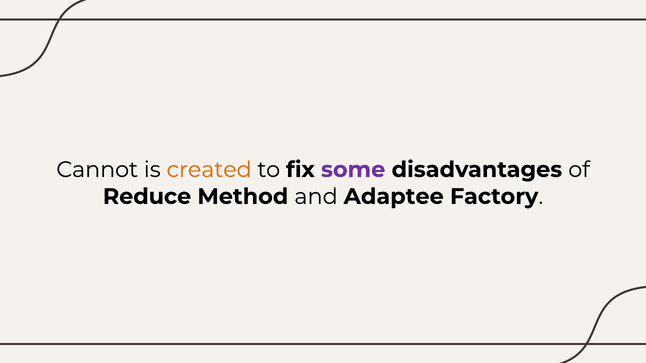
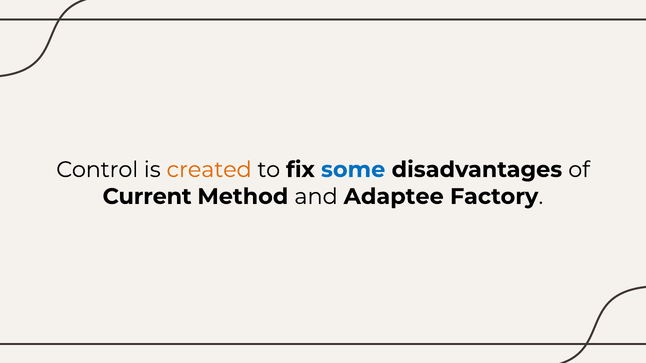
Cannot: Cannot -> Control
some colour: purple -> blue
Reduce: Reduce -> Current
